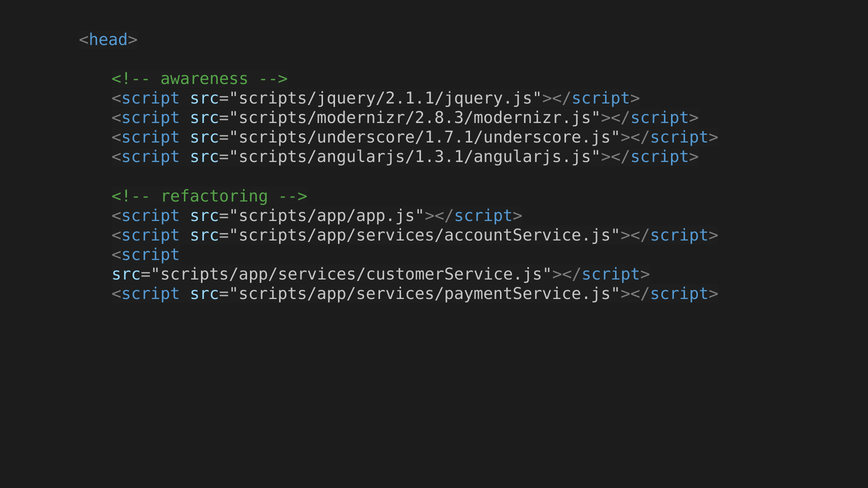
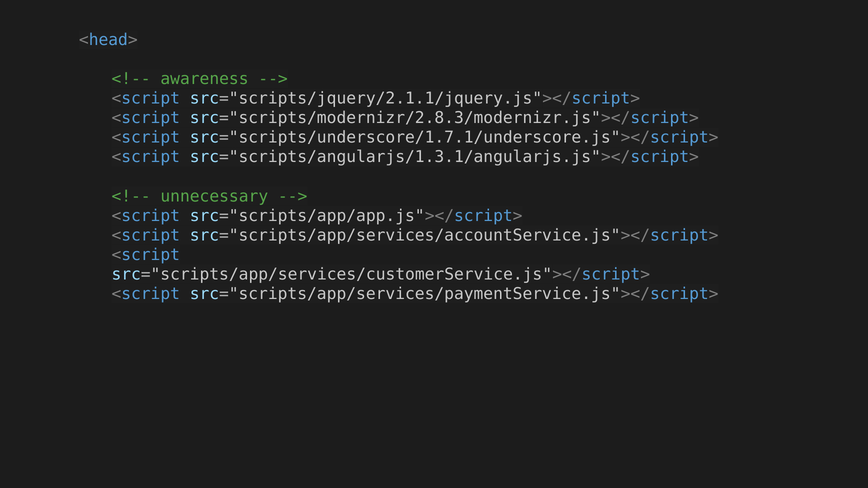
refactoring: refactoring -> unnecessary
